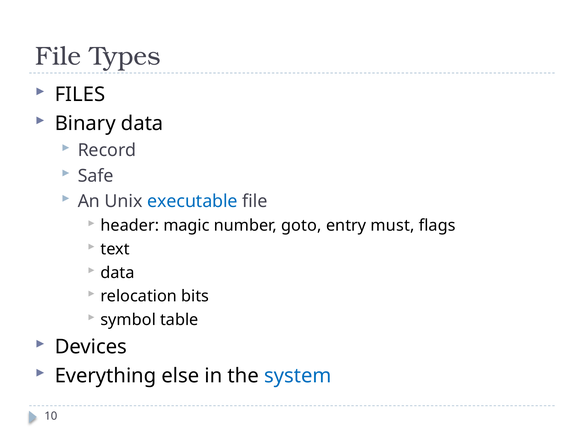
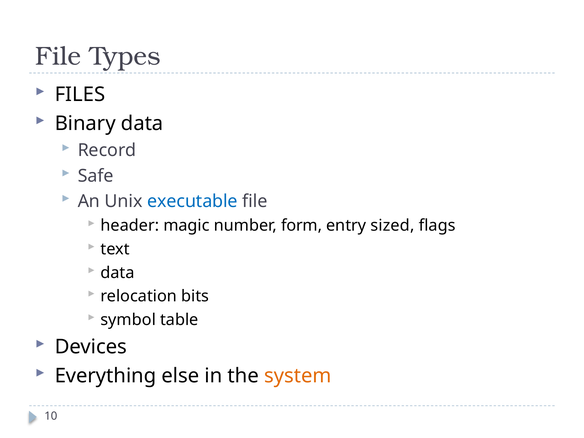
goto: goto -> form
must: must -> sized
system colour: blue -> orange
